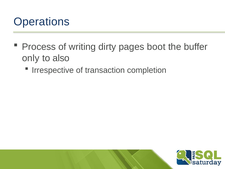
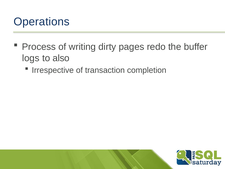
boot: boot -> redo
only: only -> logs
